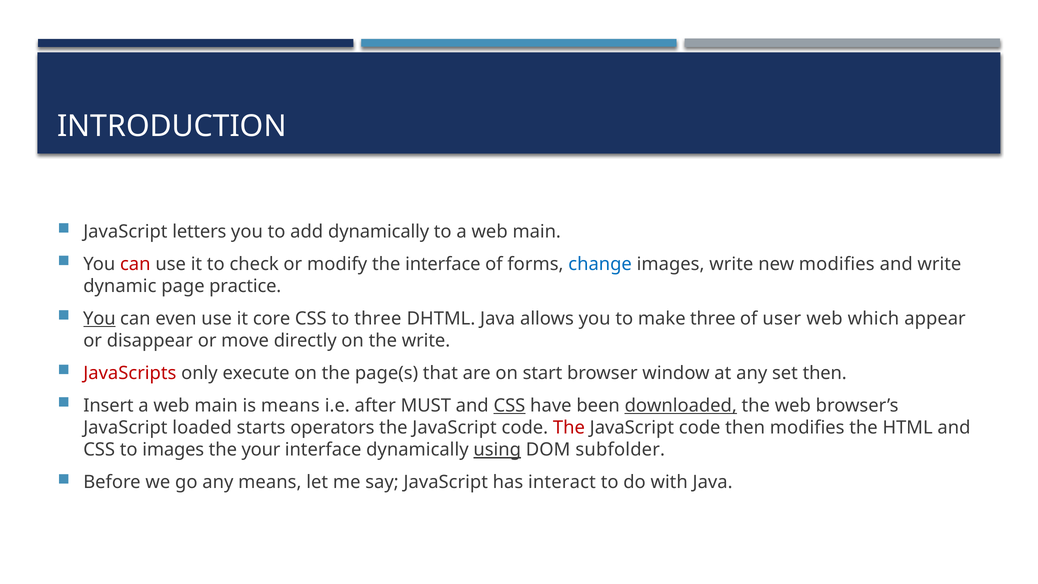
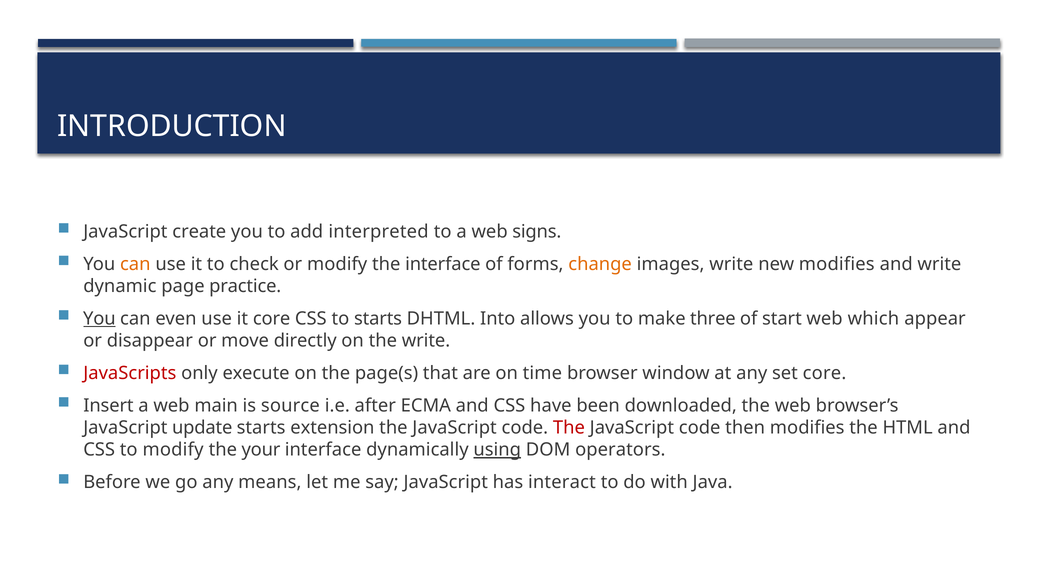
letters: letters -> create
add dynamically: dynamically -> interpreted
to a web main: main -> signs
can at (135, 264) colour: red -> orange
change colour: blue -> orange
to three: three -> starts
DHTML Java: Java -> Into
user: user -> start
start: start -> time
set then: then -> core
is means: means -> source
MUST: MUST -> ECMA
CSS at (509, 406) underline: present -> none
downloaded underline: present -> none
loaded: loaded -> update
operators: operators -> extension
to images: images -> modify
subfolder: subfolder -> operators
